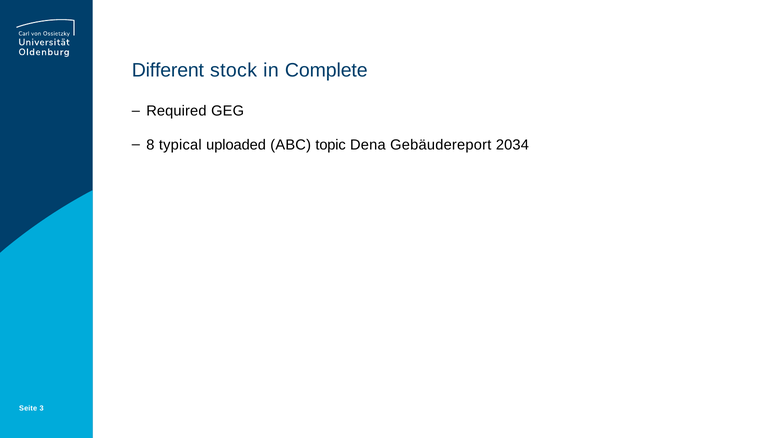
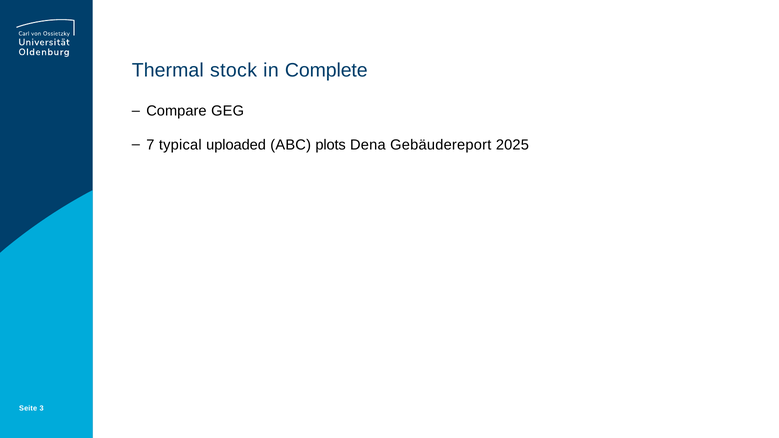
Different: Different -> Thermal
Required: Required -> Compare
8: 8 -> 7
topic: topic -> plots
2034: 2034 -> 2025
